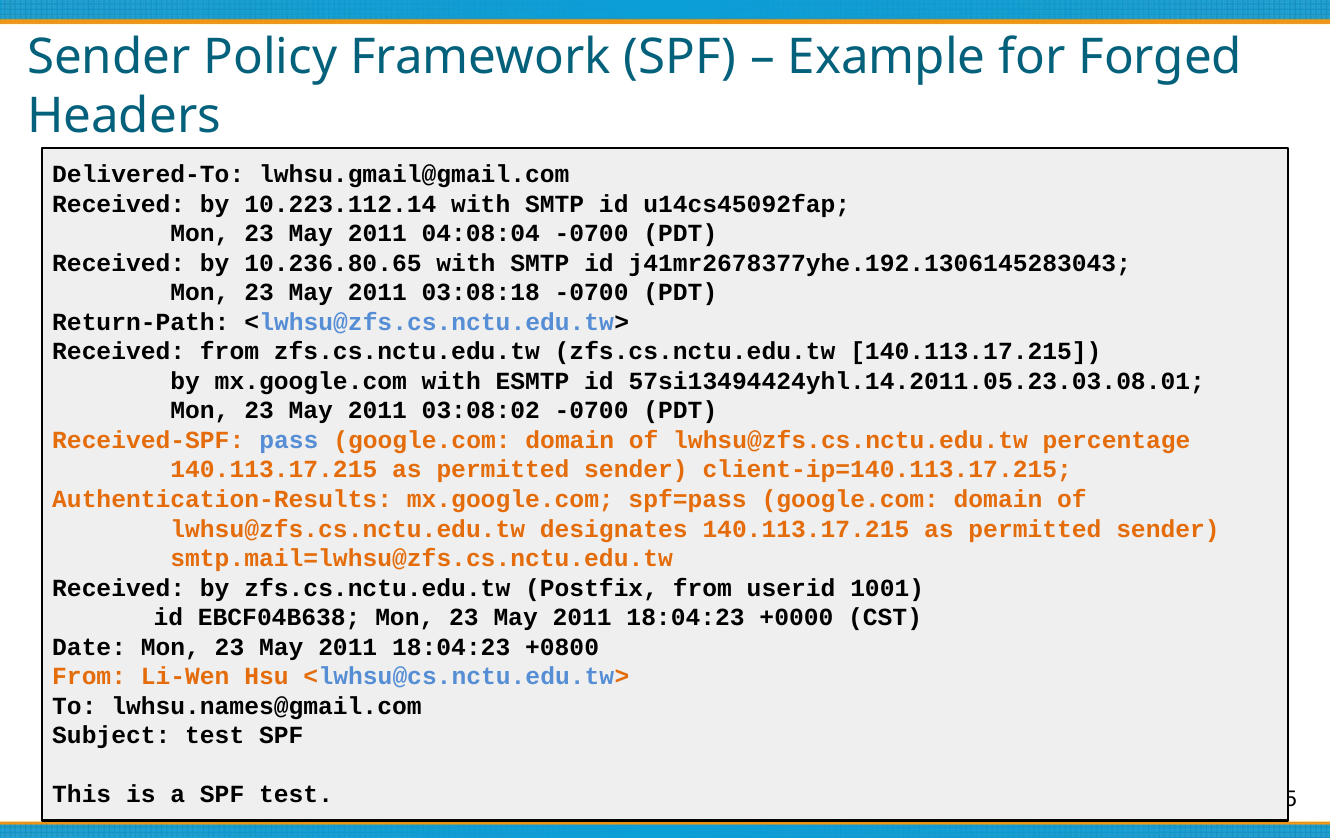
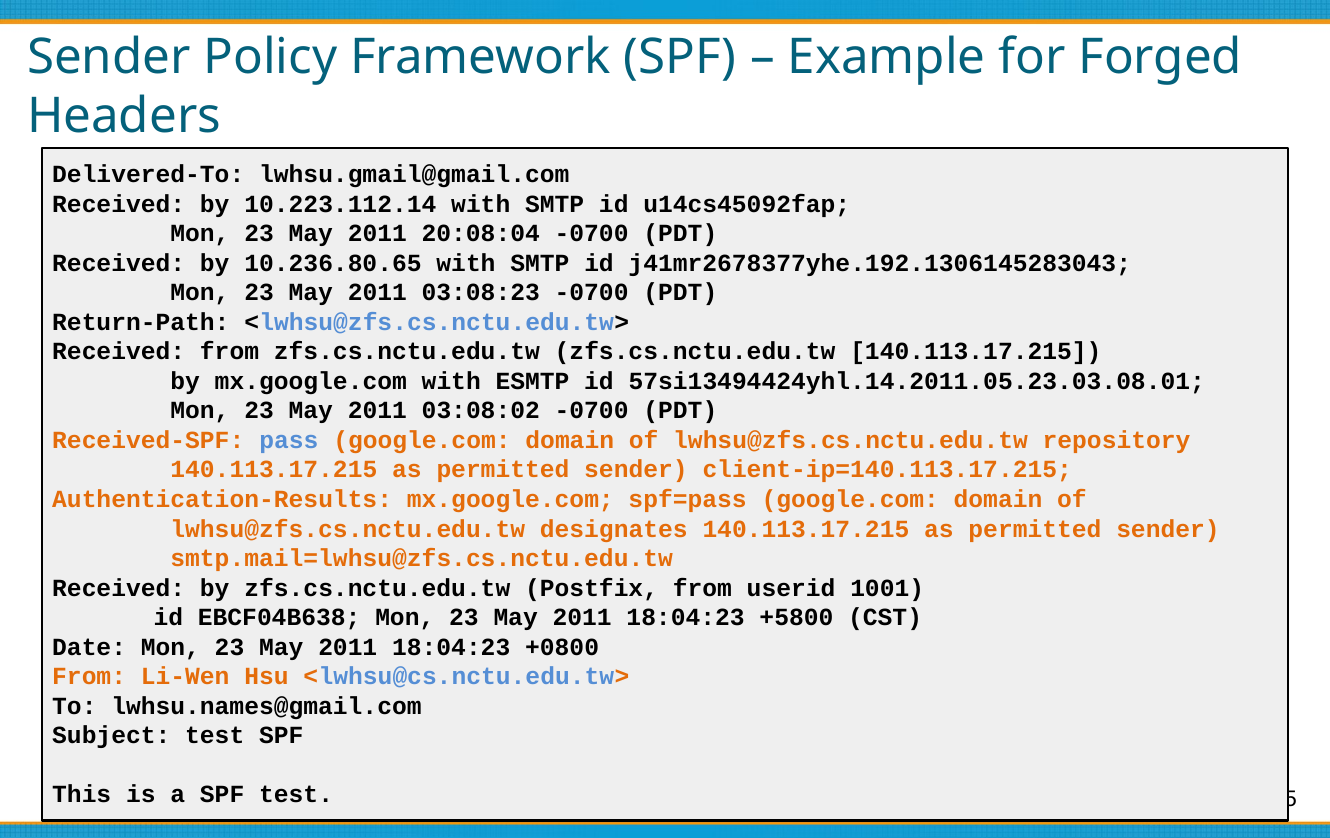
04:08:04: 04:08:04 -> 20:08:04
03:08:18: 03:08:18 -> 03:08:23
percentage: percentage -> repository
+0000: +0000 -> +5800
